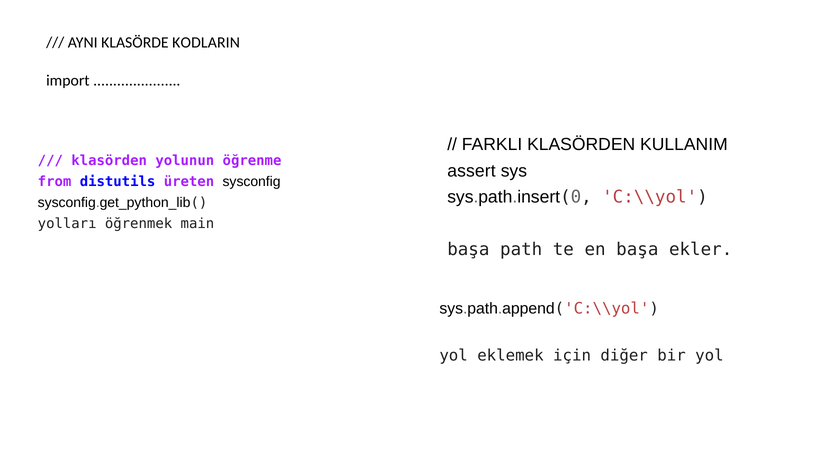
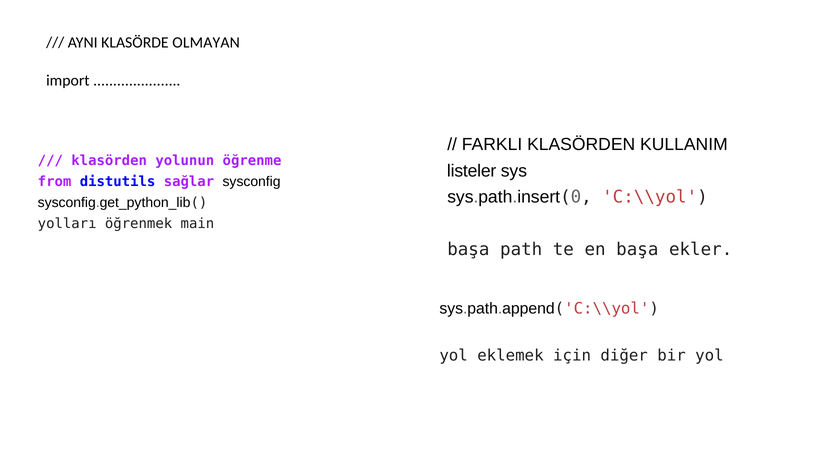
KODLARIN: KODLARIN -> OLMAYAN
assert: assert -> listeler
üreten: üreten -> sağlar
